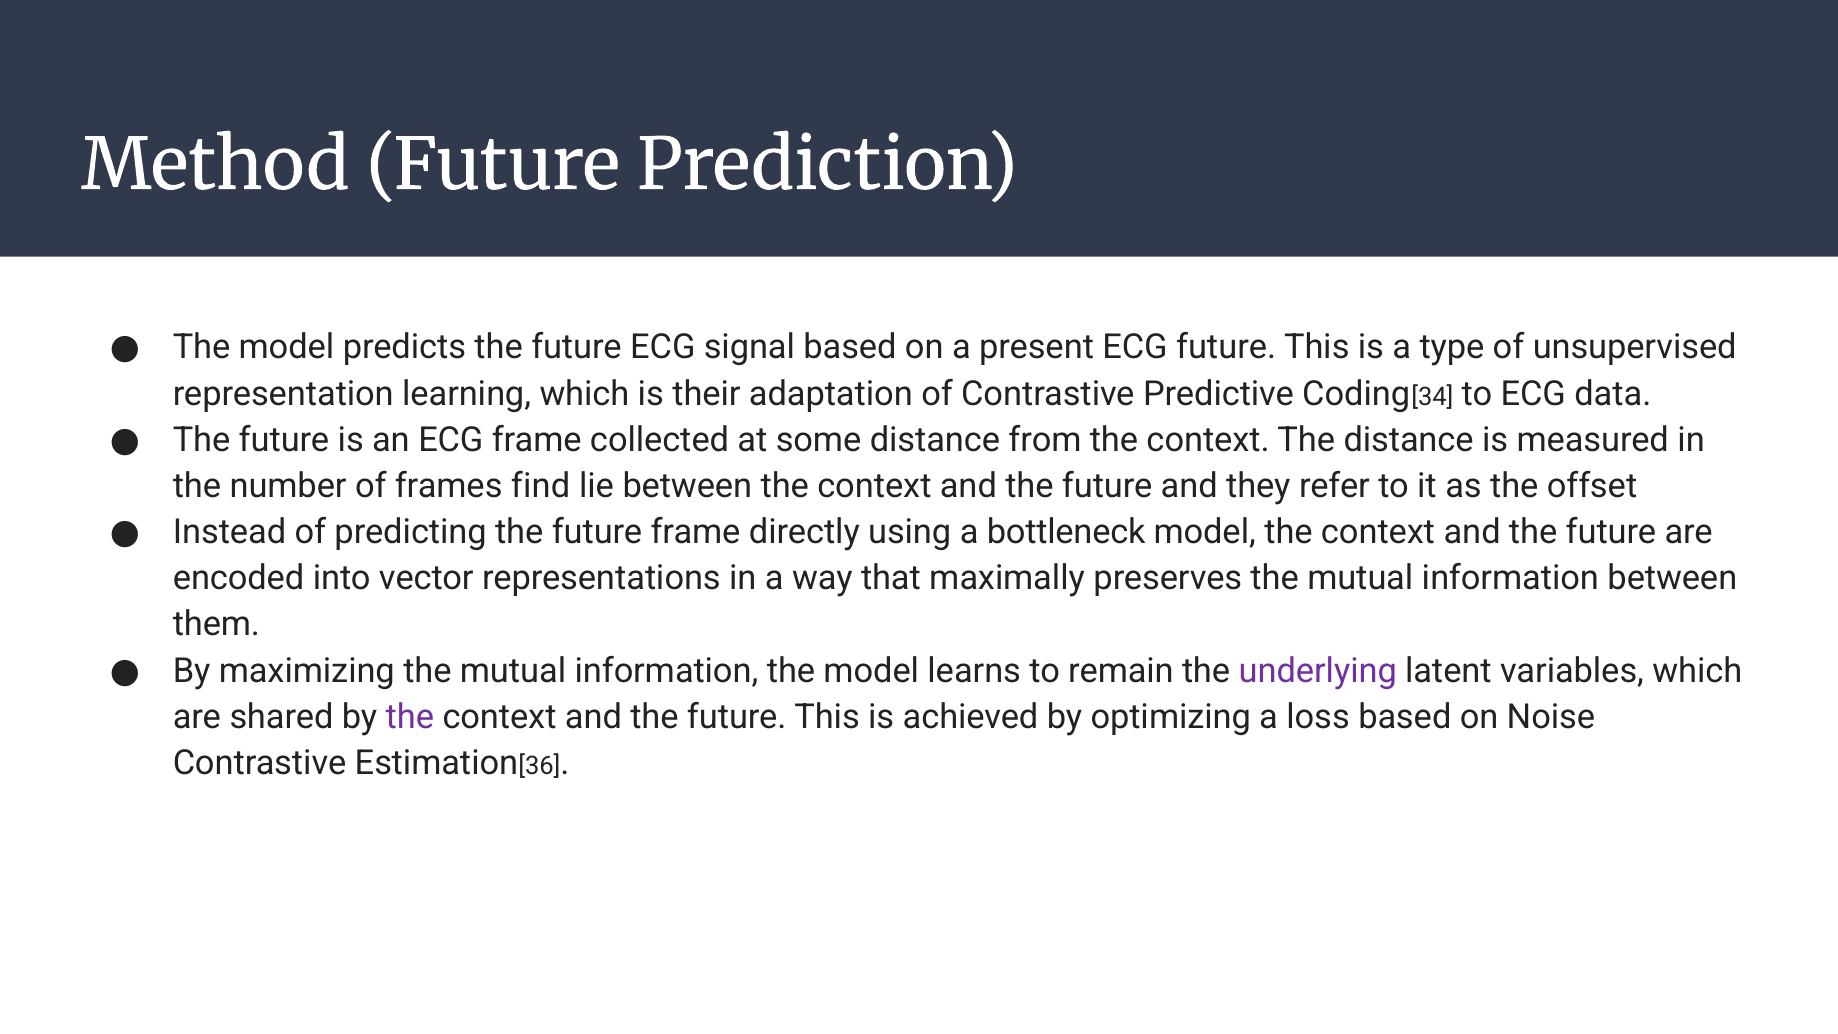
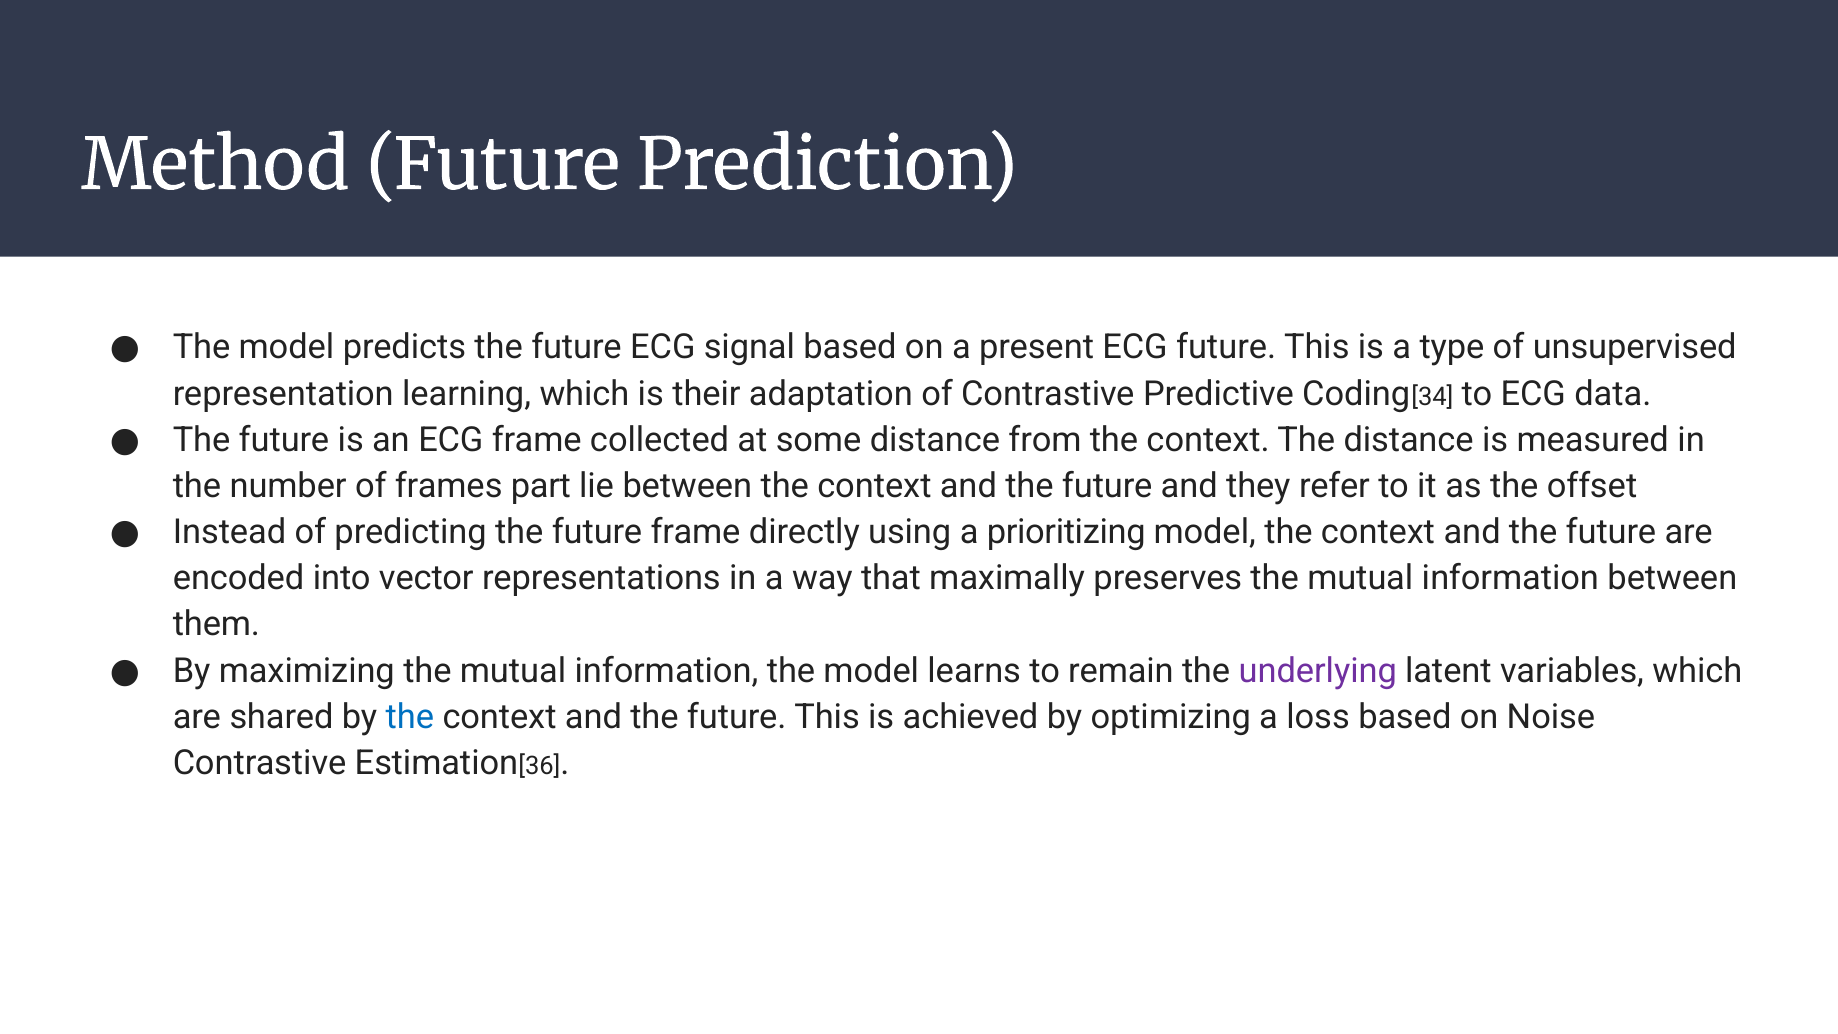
find: find -> part
bottleneck: bottleneck -> prioritizing
the at (410, 717) colour: purple -> blue
